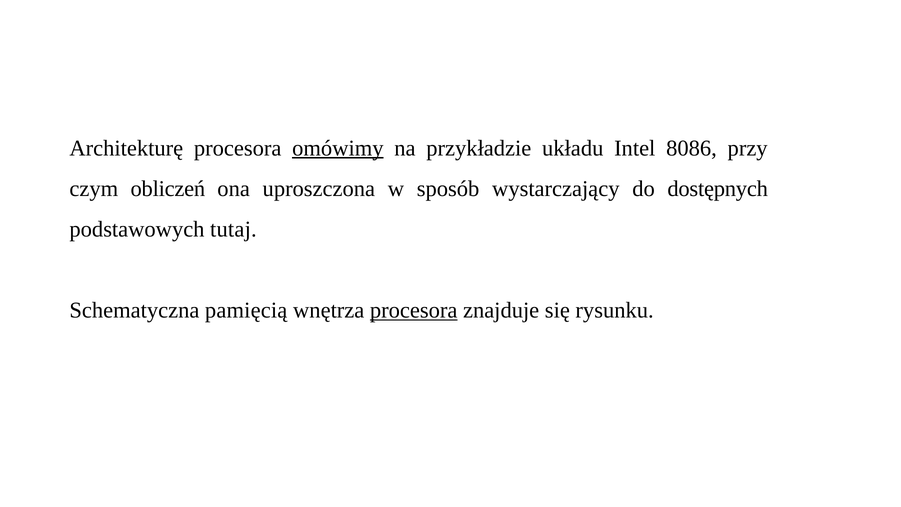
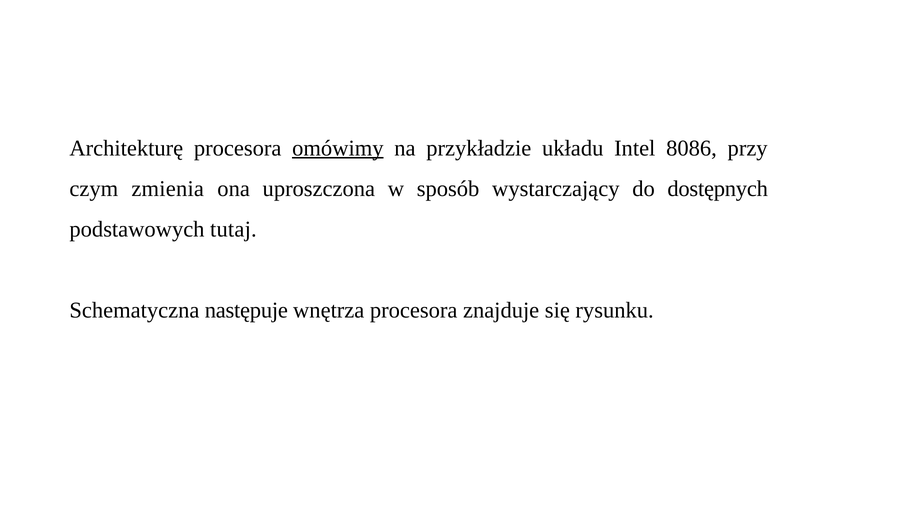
obliczeń: obliczeń -> zmienia
pamięcią: pamięcią -> następuje
procesora at (414, 310) underline: present -> none
